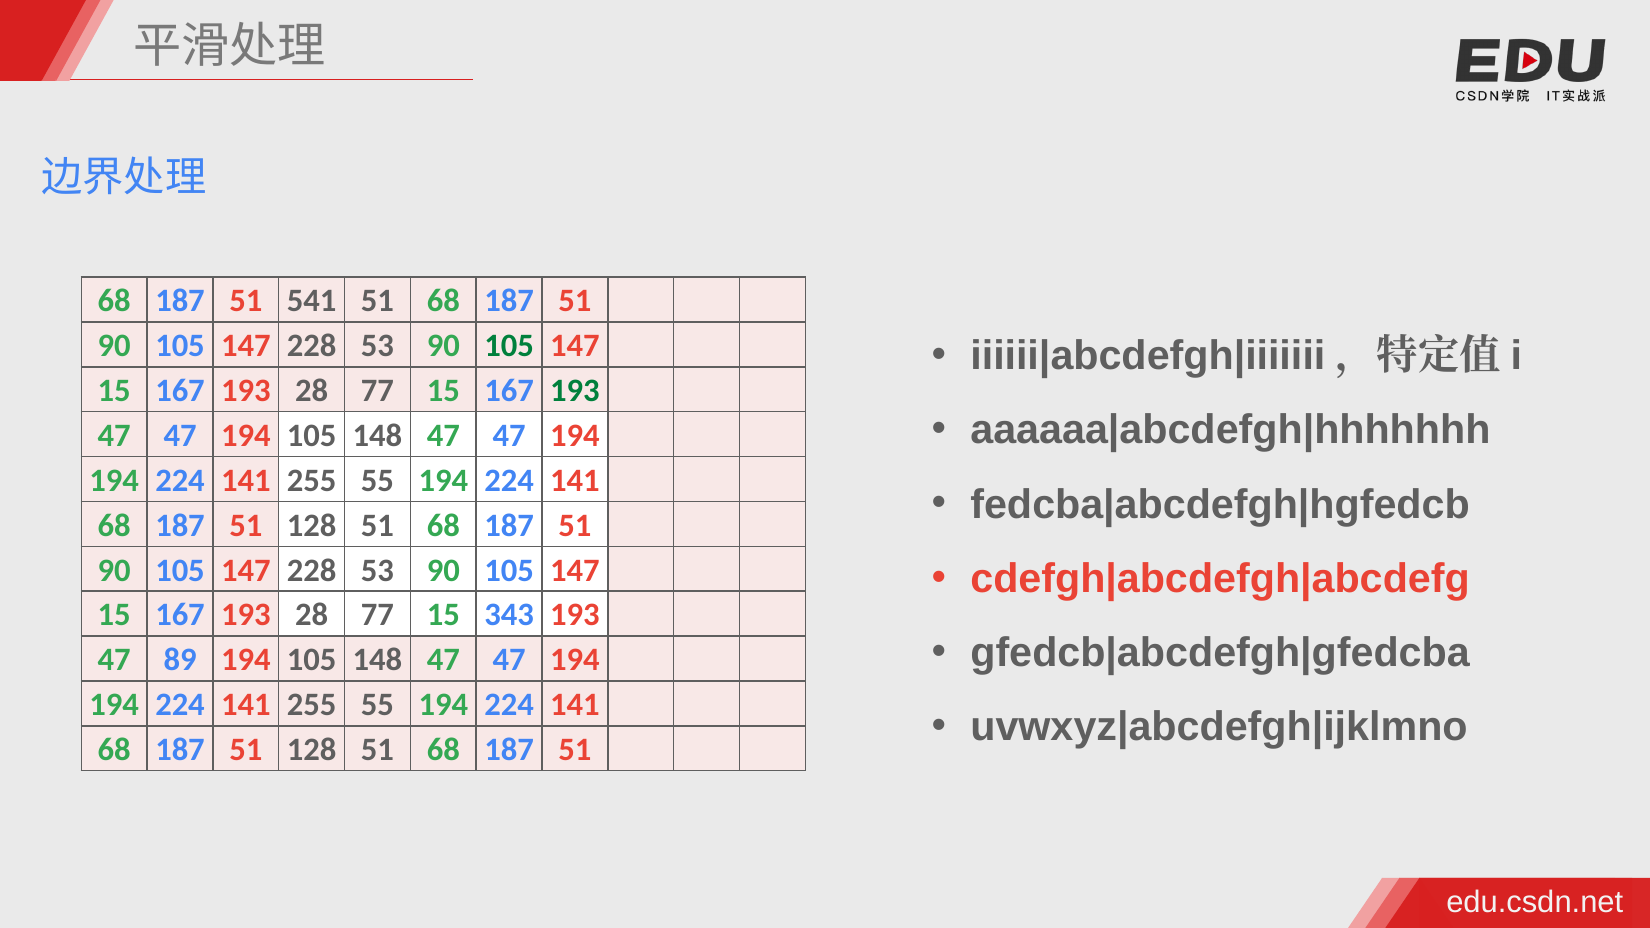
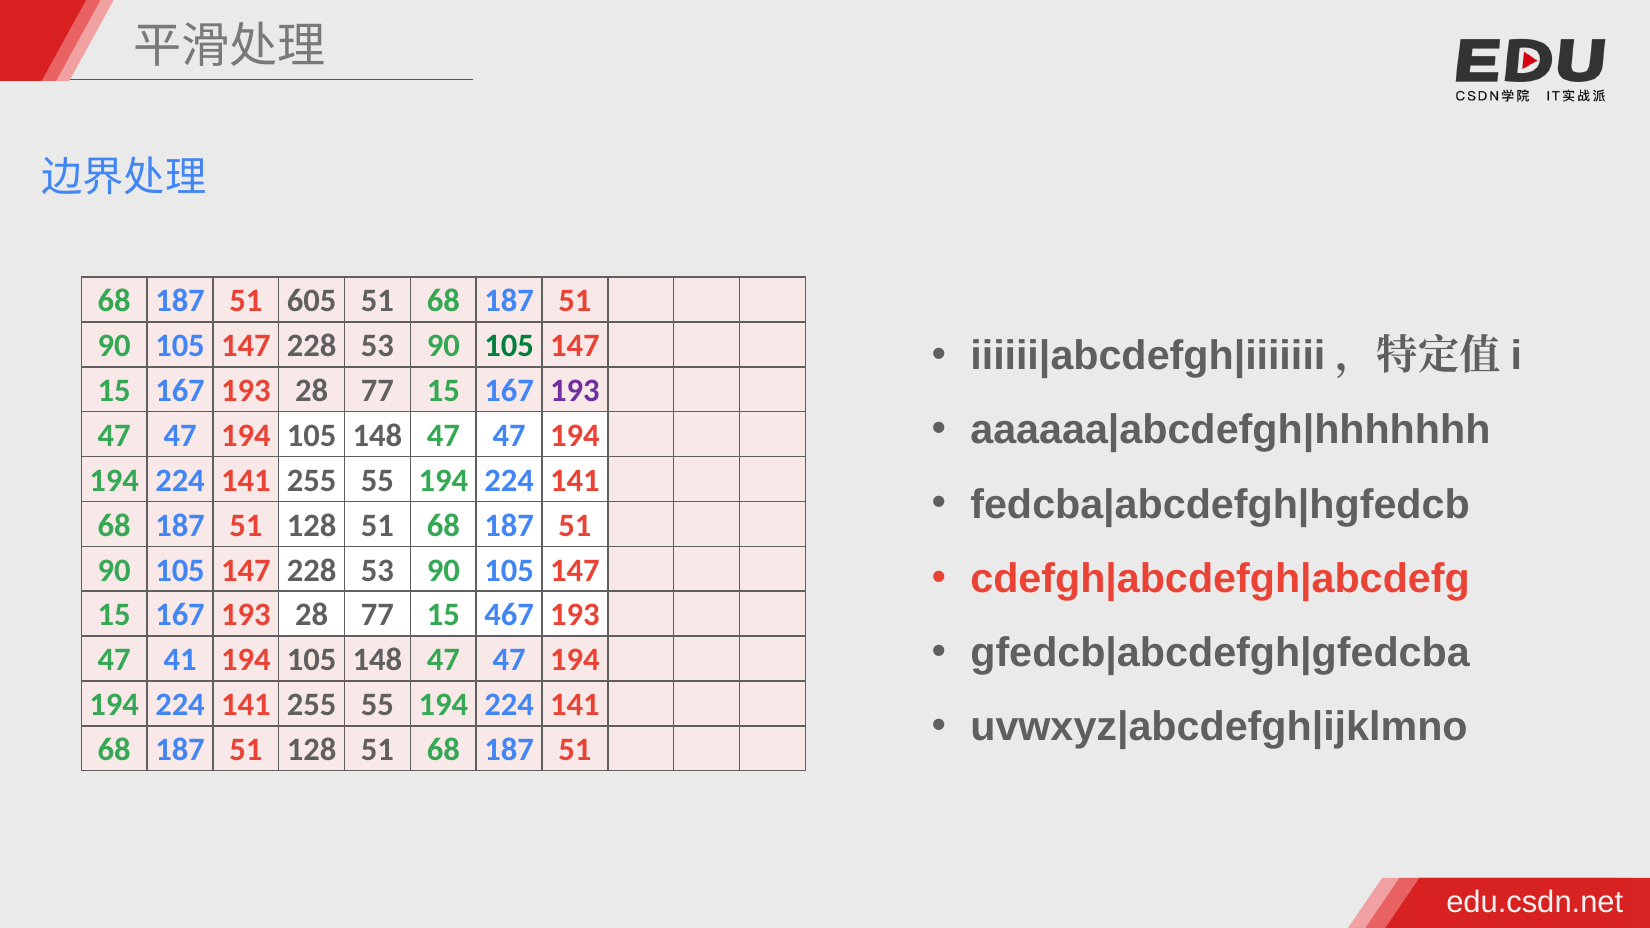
541: 541 -> 605
193 at (575, 391) colour: green -> purple
343: 343 -> 467
89: 89 -> 41
